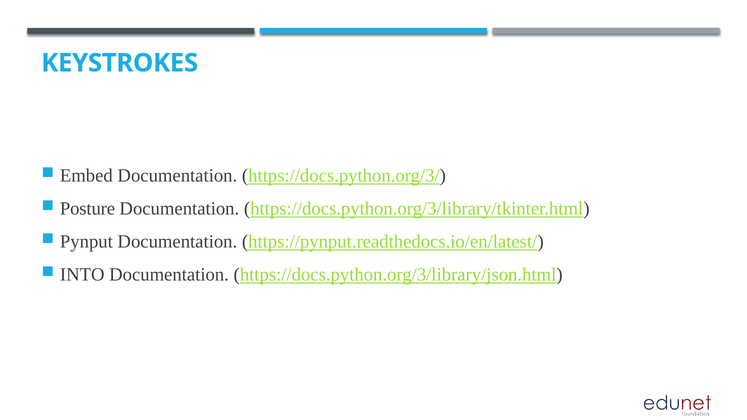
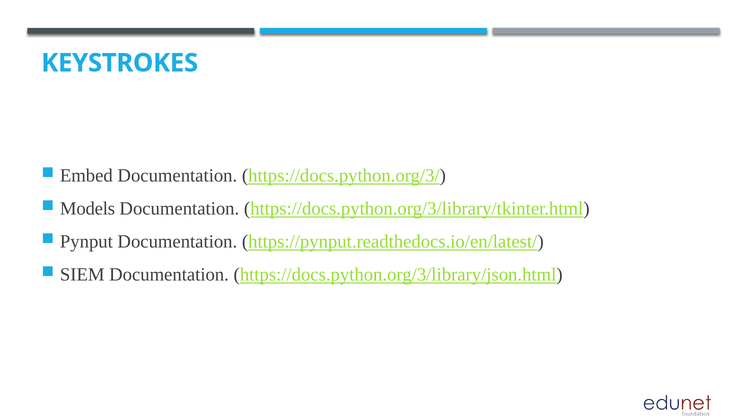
Posture: Posture -> Models
INTO: INTO -> SIEM
